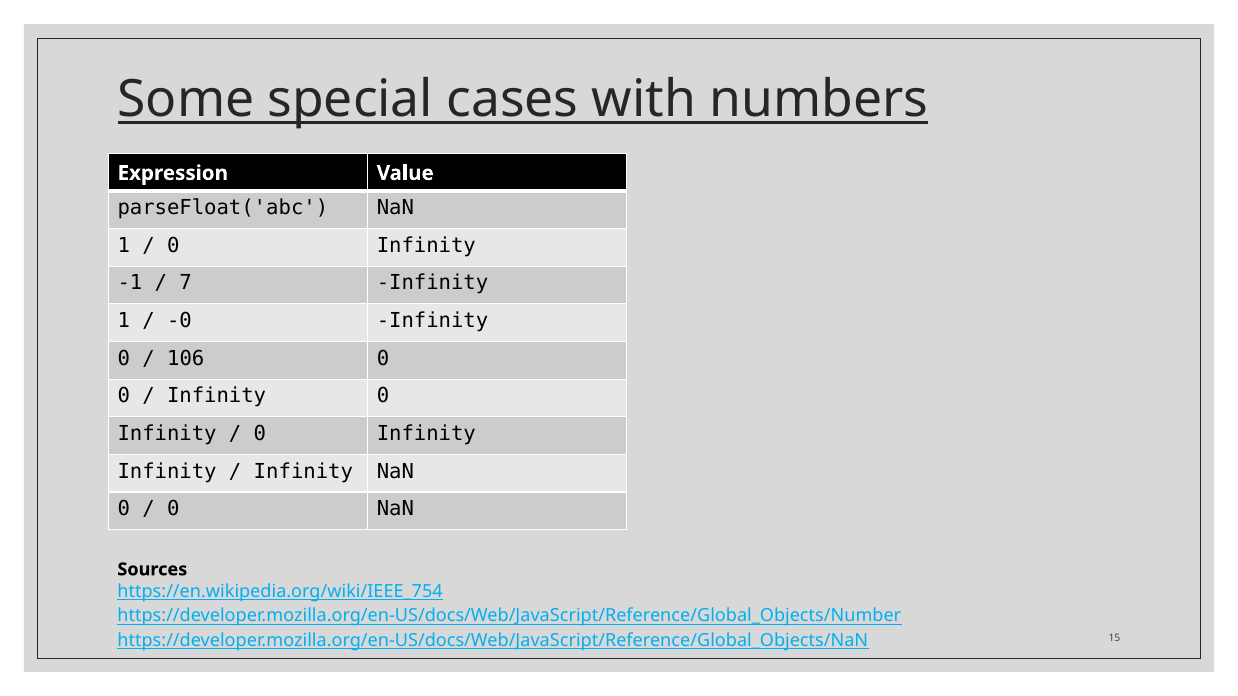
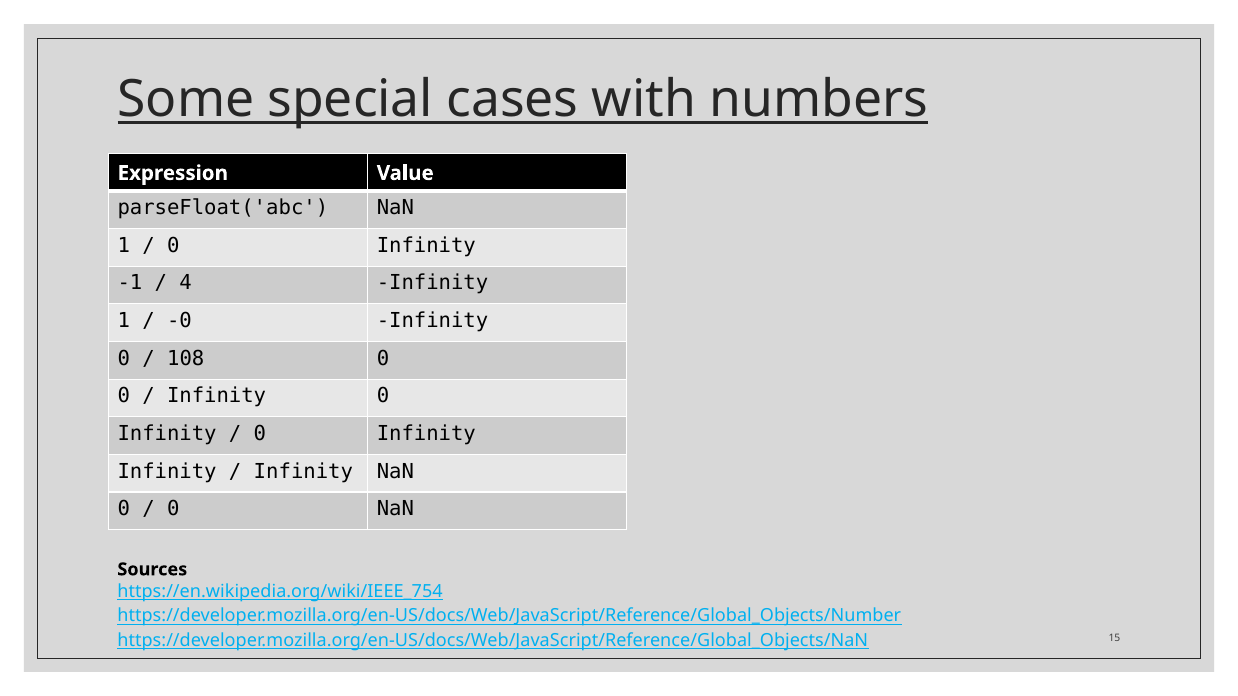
7: 7 -> 4
106: 106 -> 108
